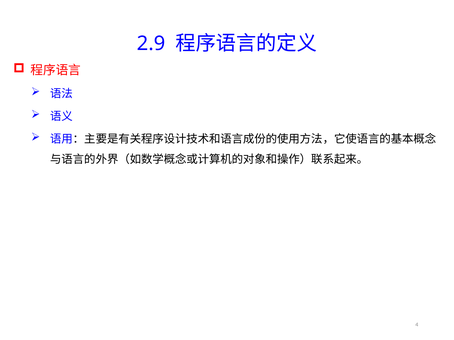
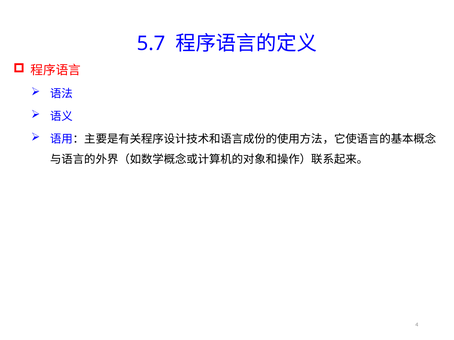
2.9: 2.9 -> 5.7
